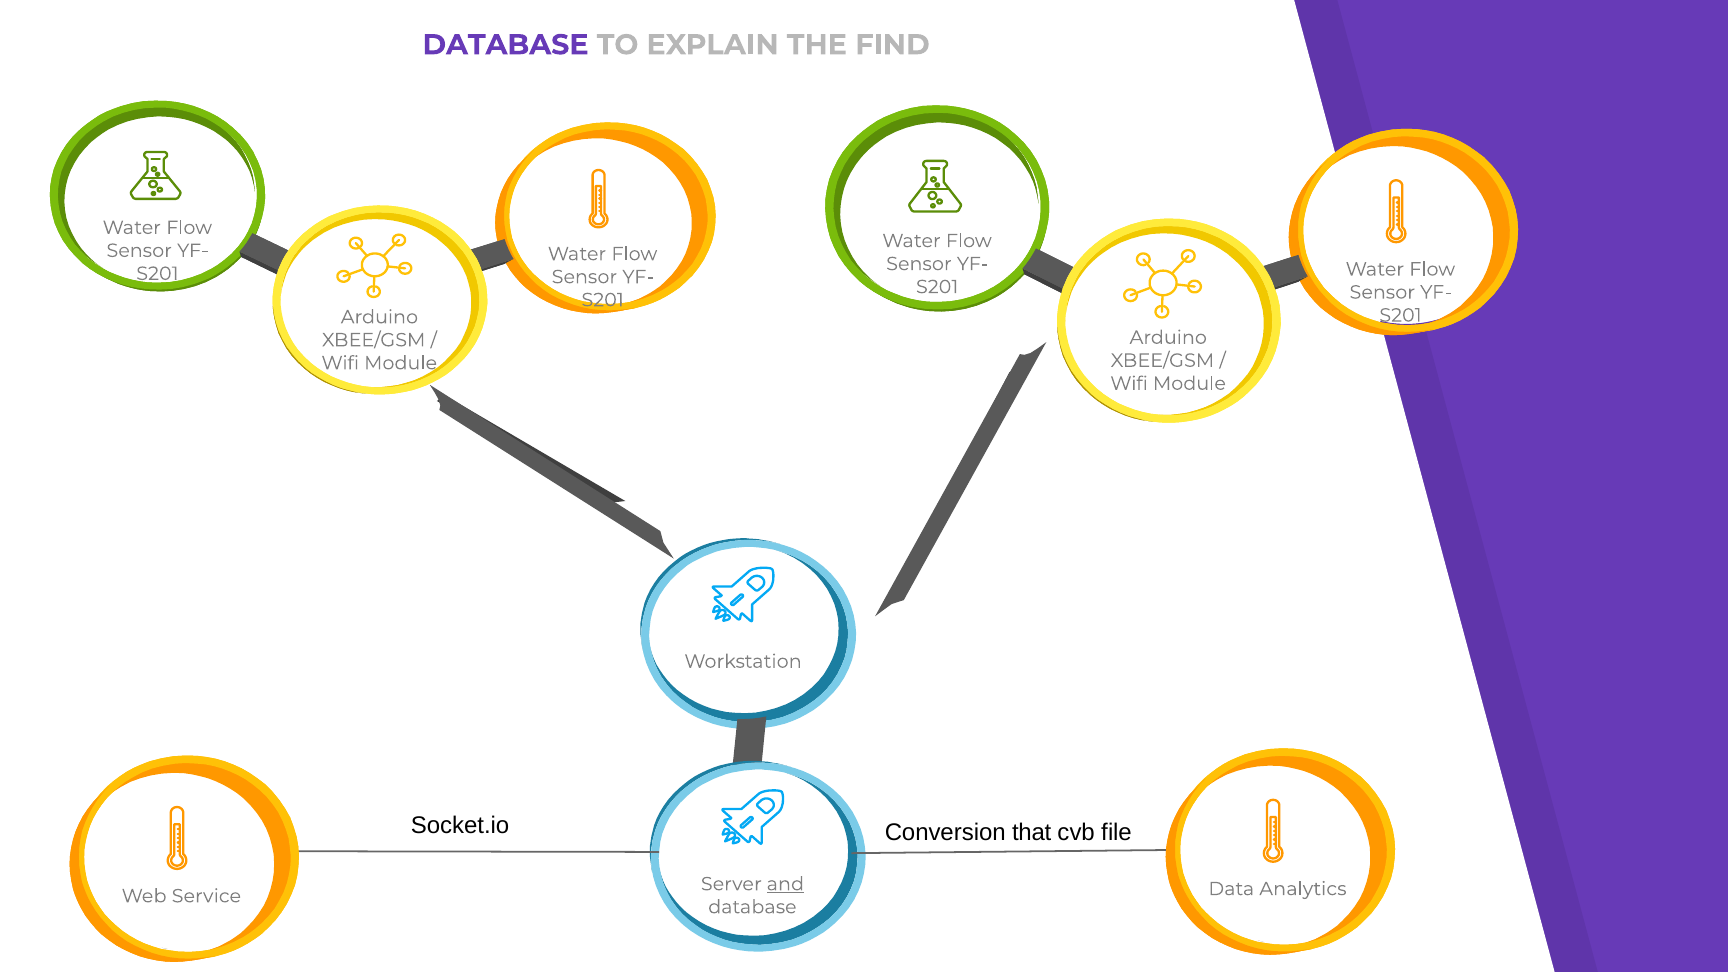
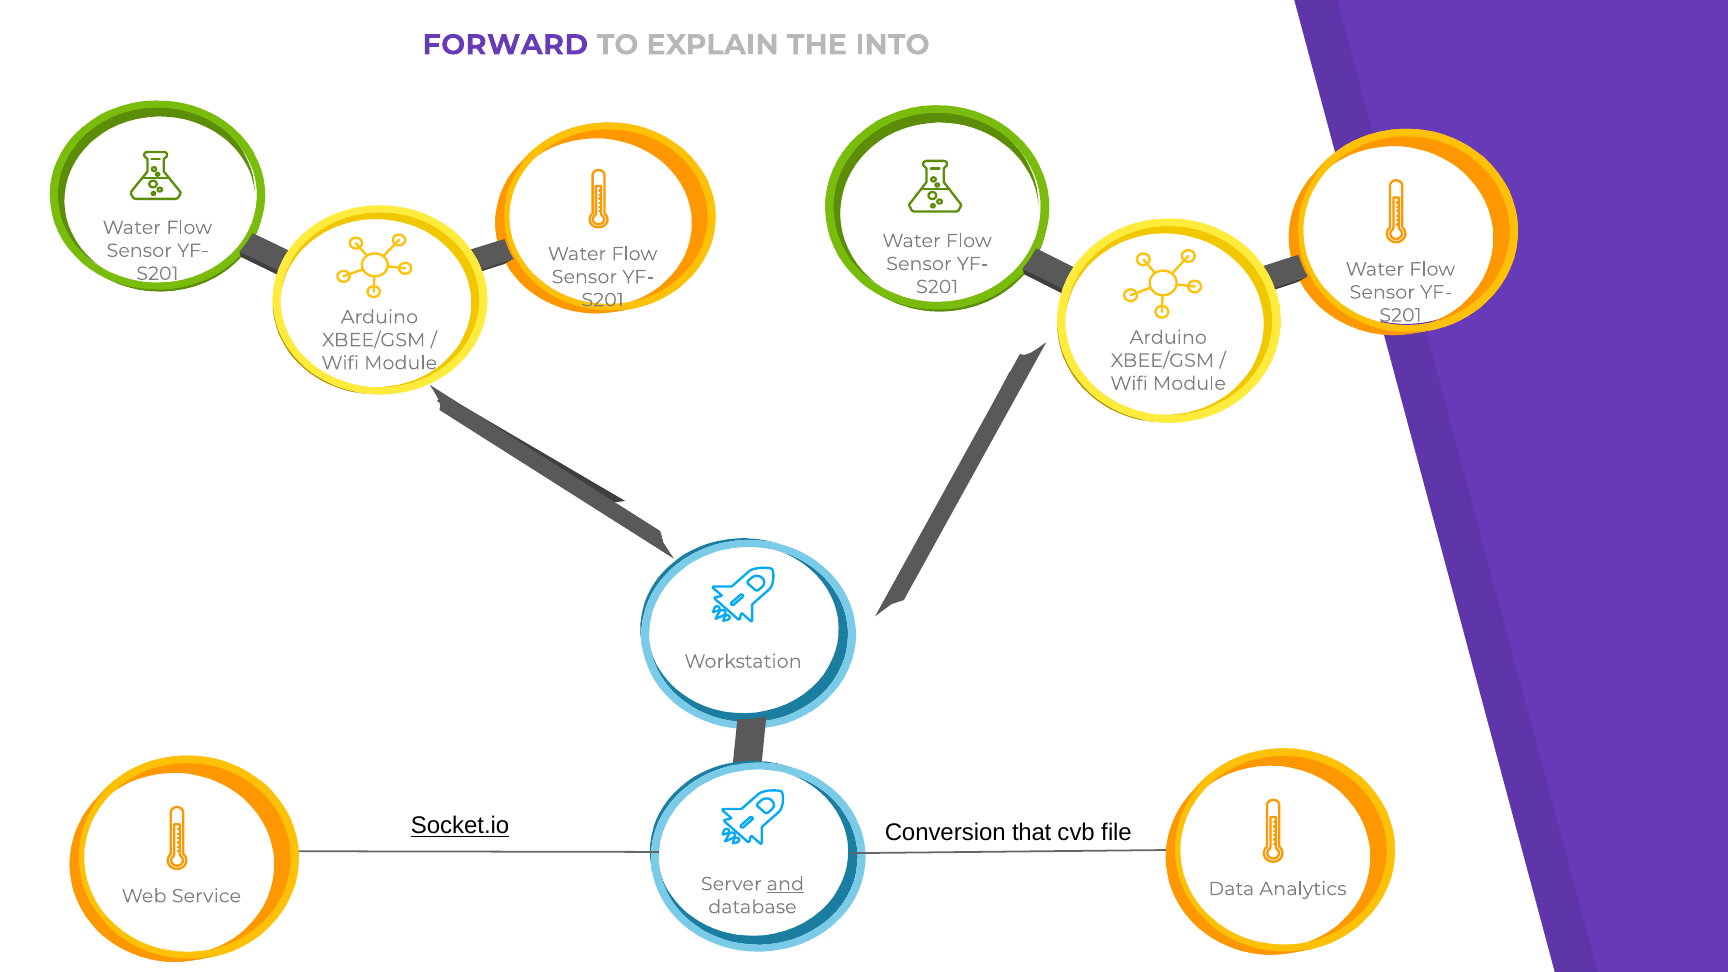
DATABASE at (505, 45): DATABASE -> FORWARD
FIND: FIND -> INTO
Socket.io underline: none -> present
